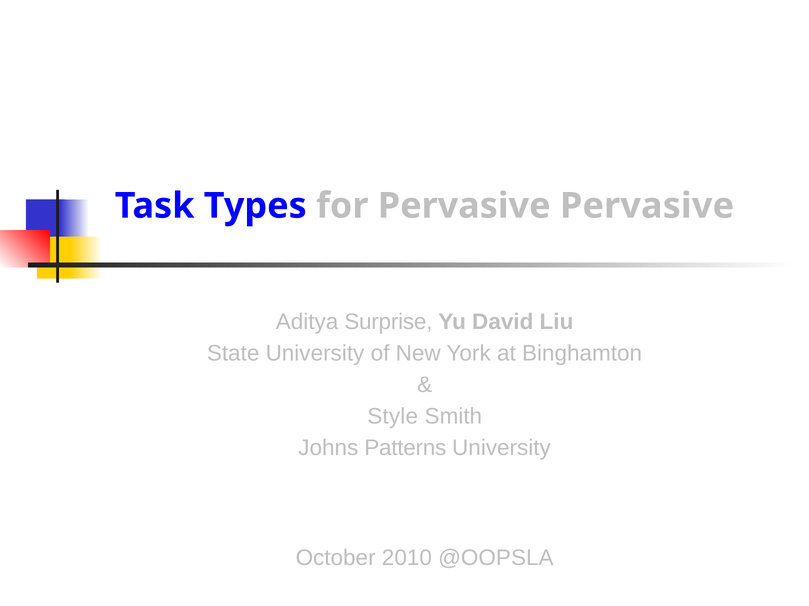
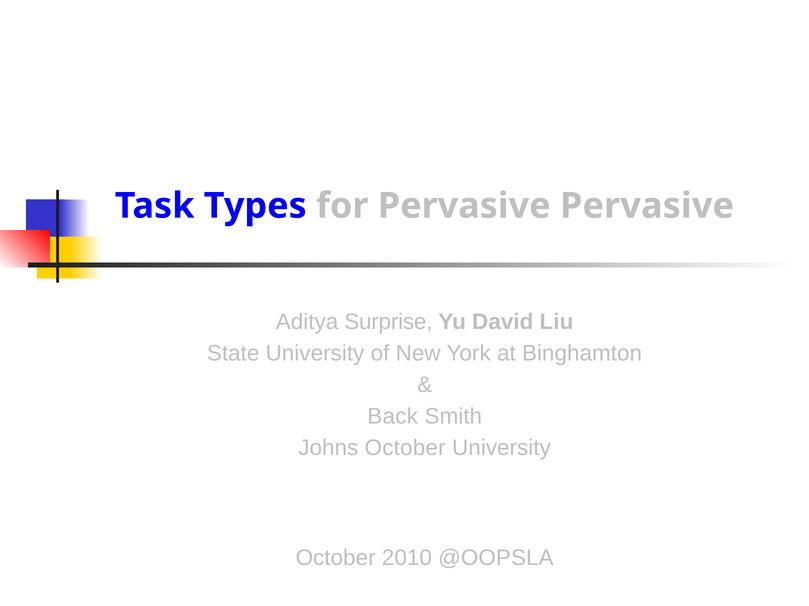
Style: Style -> Back
Johns Patterns: Patterns -> October
